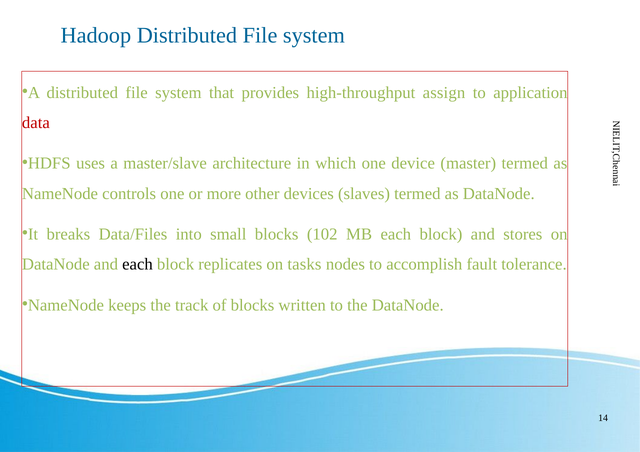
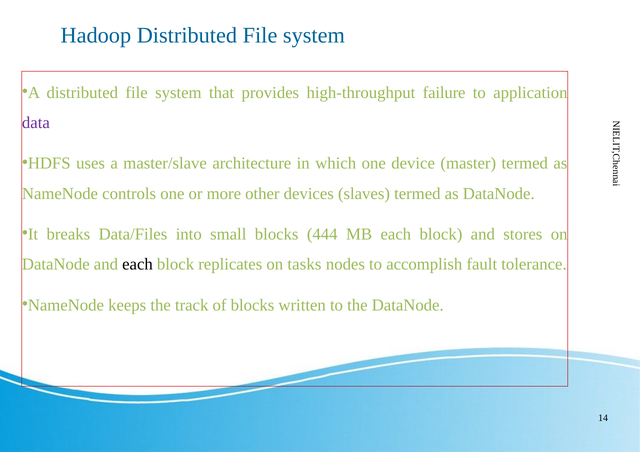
assign: assign -> failure
data colour: red -> purple
102: 102 -> 444
